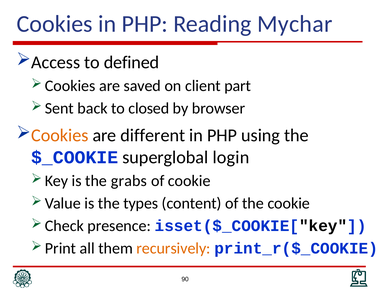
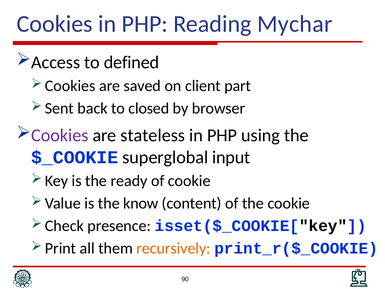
Cookies at (60, 135) colour: orange -> purple
different: different -> stateless
login: login -> input
grabs: grabs -> ready
types: types -> know
